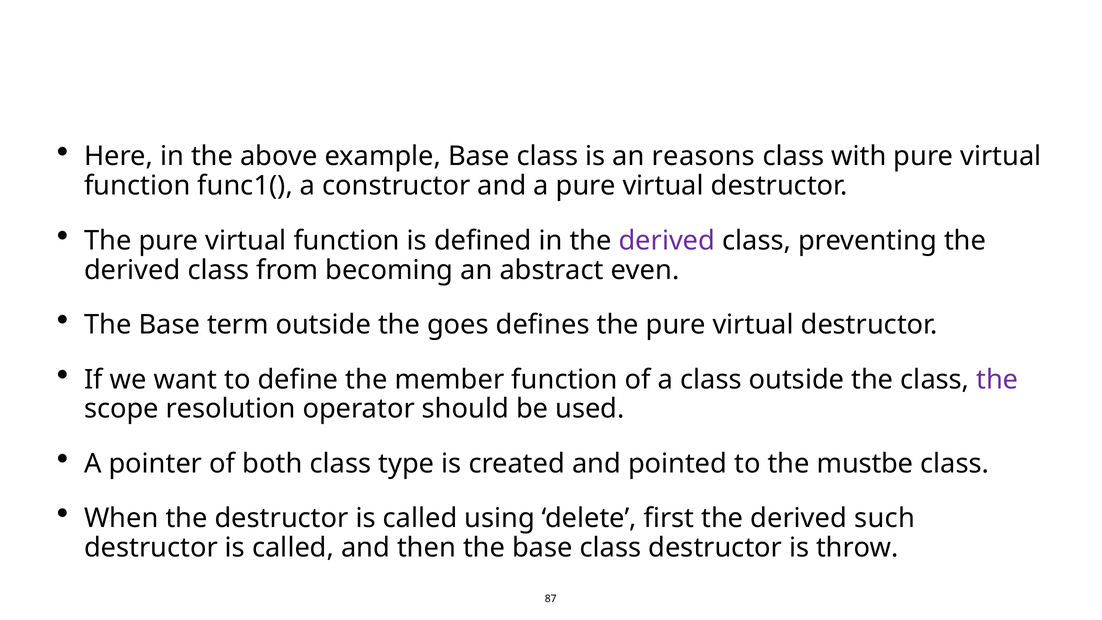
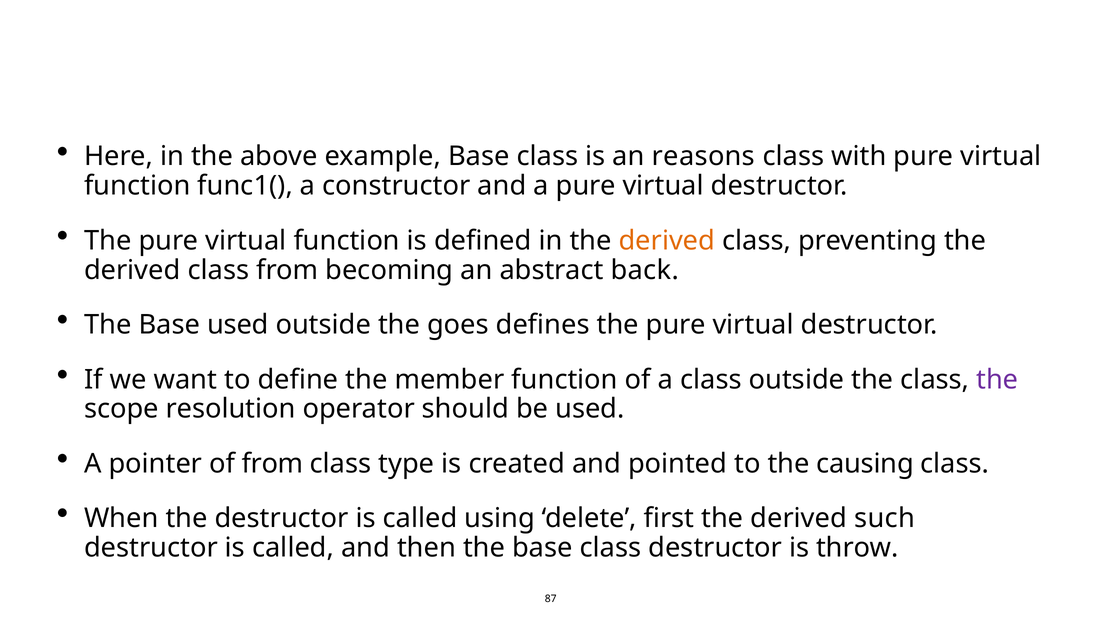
derived at (667, 241) colour: purple -> orange
even: even -> back
Base term: term -> used
of both: both -> from
mustbe: mustbe -> causing
